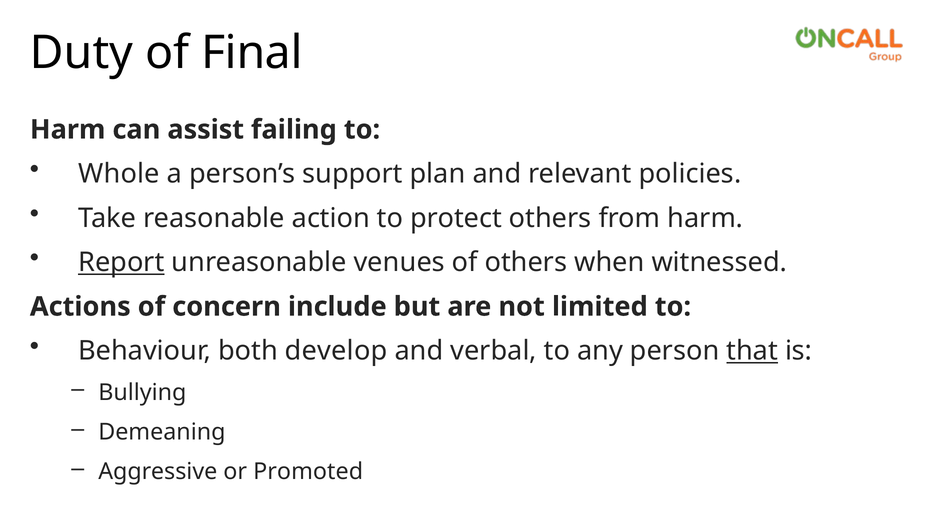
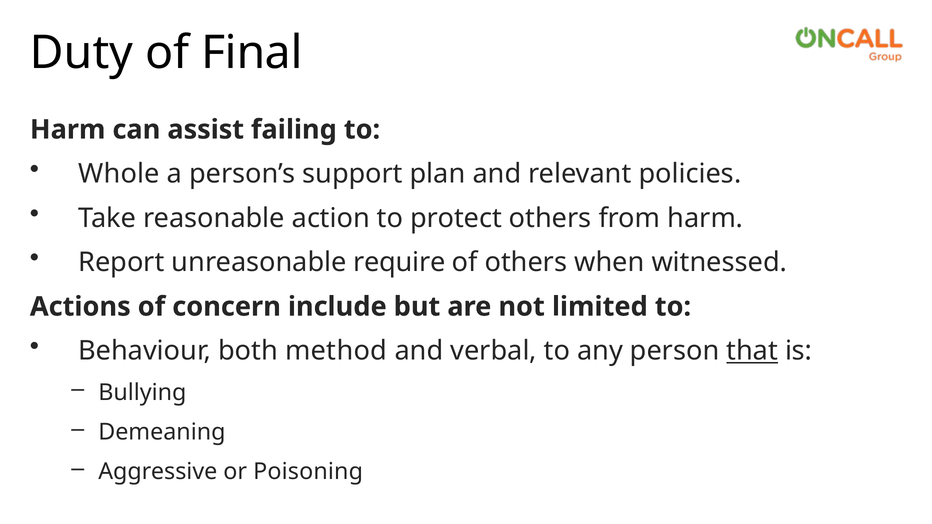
Report underline: present -> none
venues: venues -> require
develop: develop -> method
Promoted: Promoted -> Poisoning
